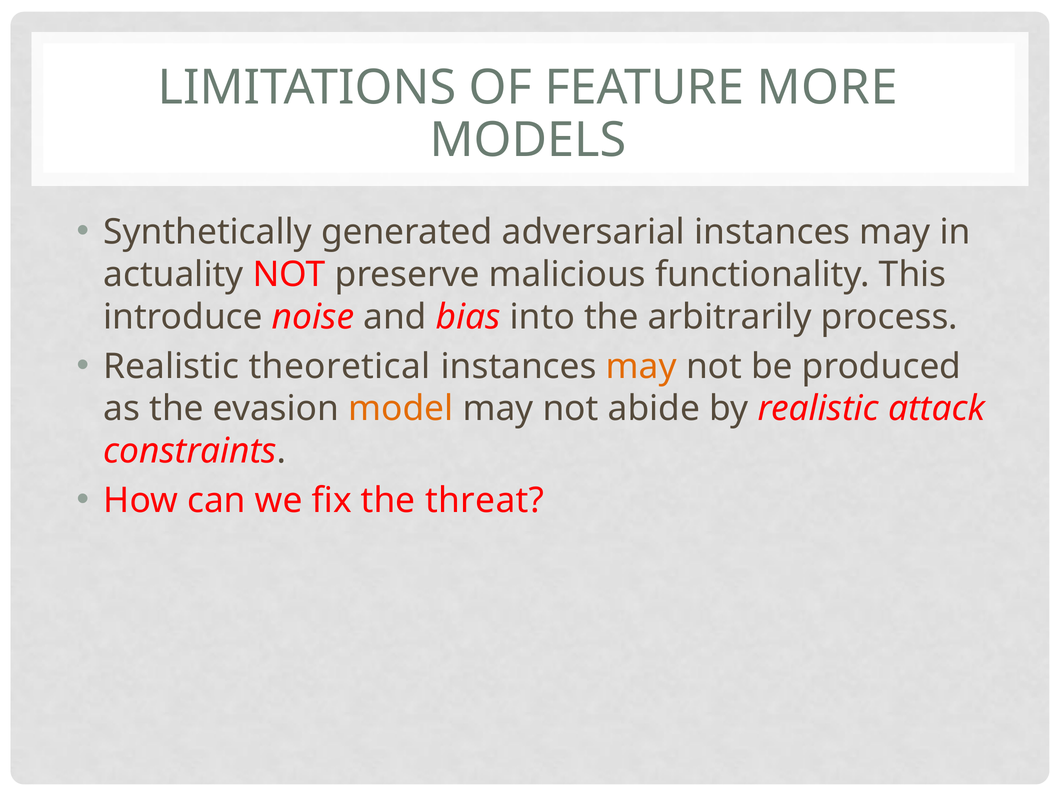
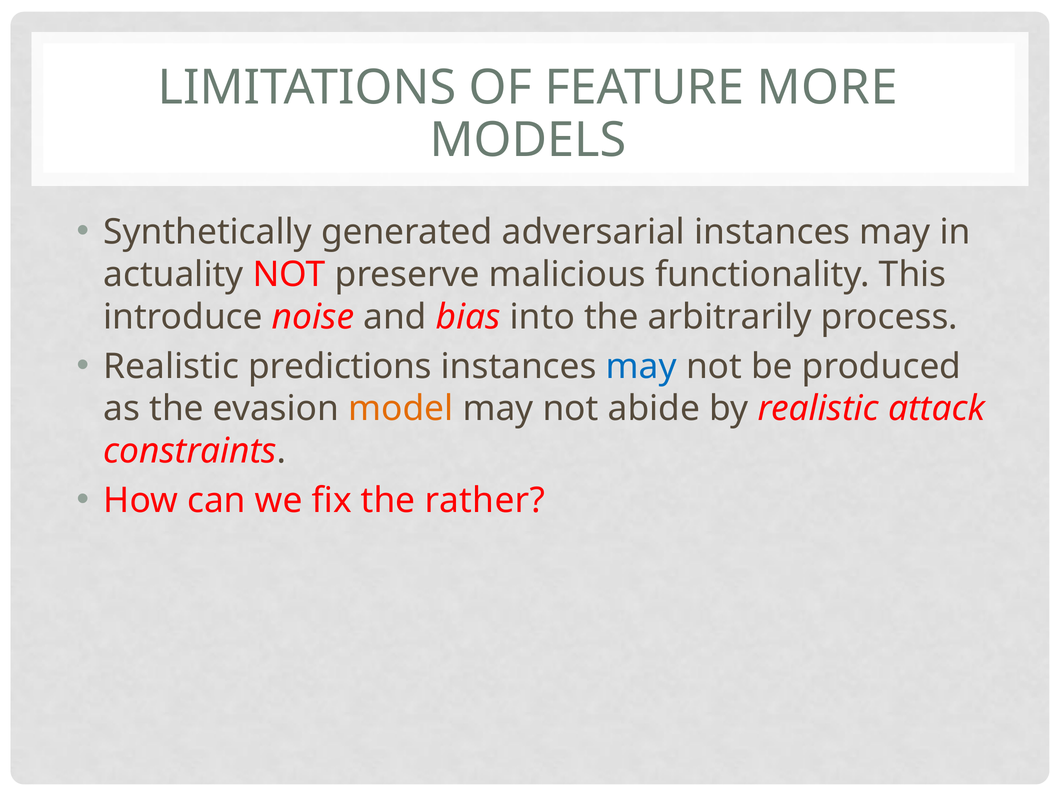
theoretical: theoretical -> predictions
may at (641, 366) colour: orange -> blue
threat: threat -> rather
